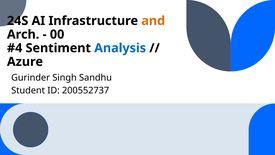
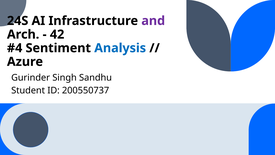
and colour: orange -> purple
00: 00 -> 42
200552737: 200552737 -> 200550737
